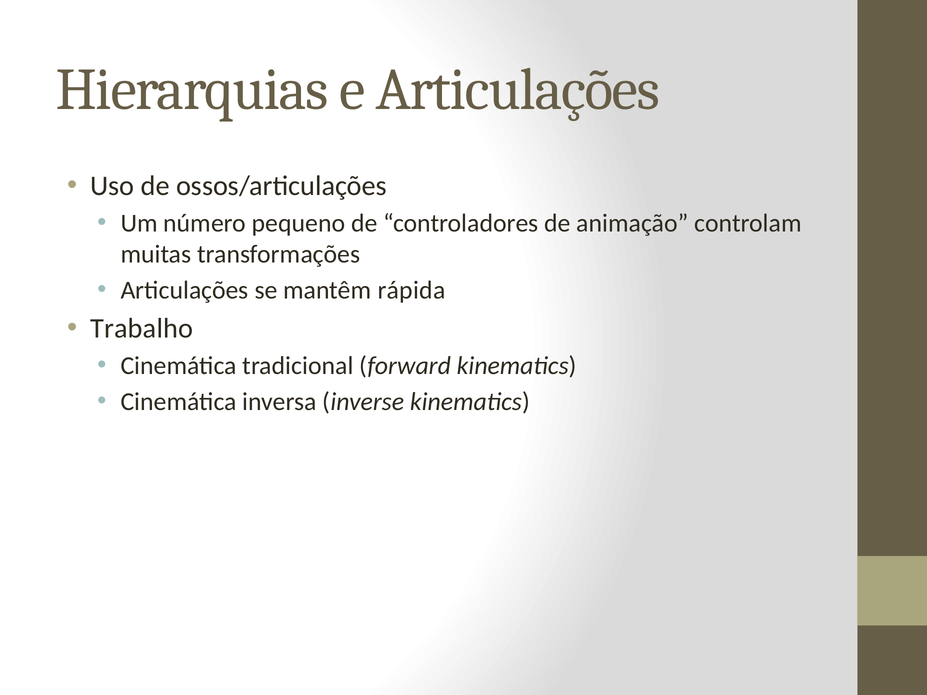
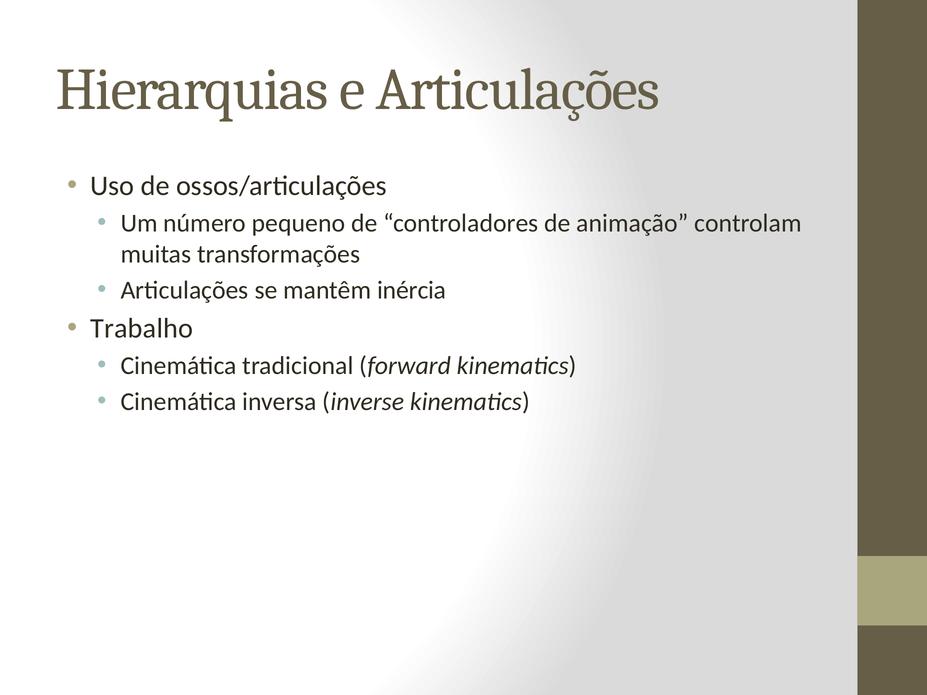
rápida: rápida -> inércia
